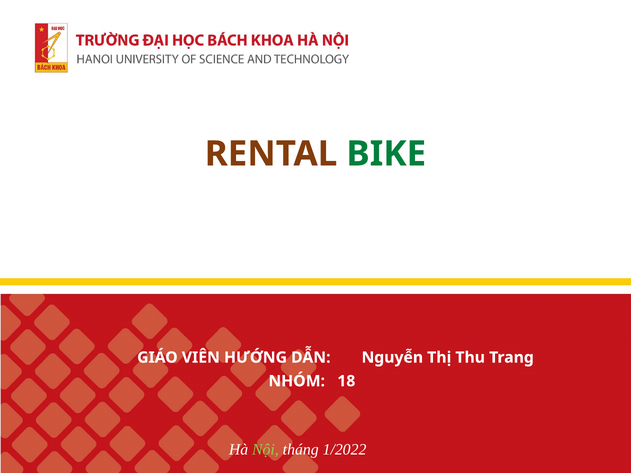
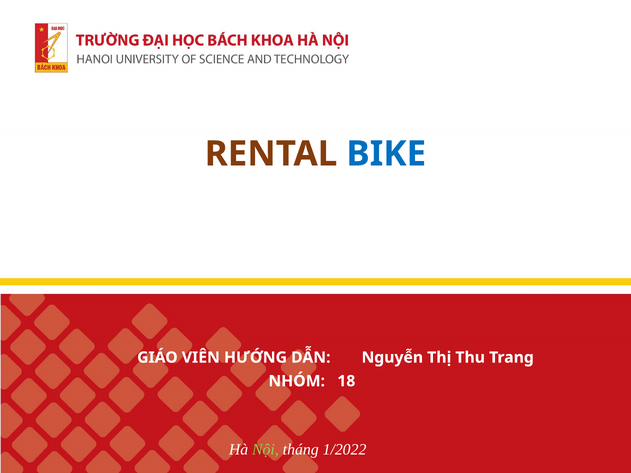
BIKE colour: green -> blue
